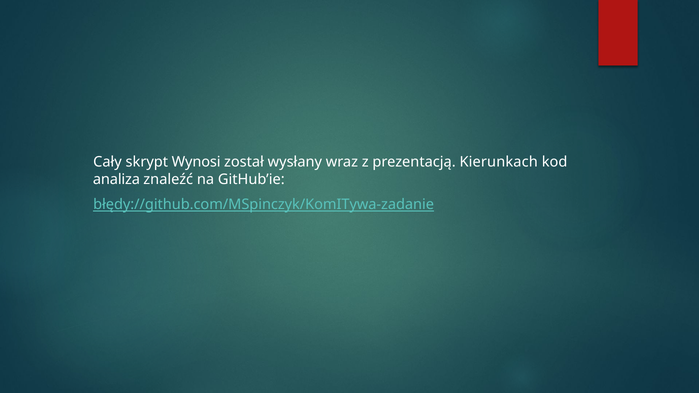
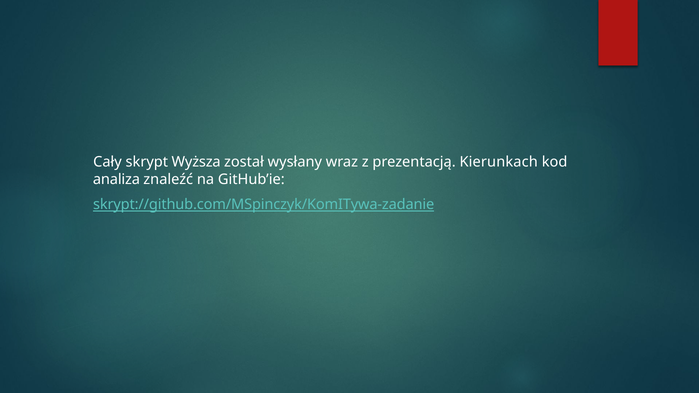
Wynosi: Wynosi -> Wyższa
błędy://github.com/MSpinczyk/KomITywa-zadanie: błędy://github.com/MSpinczyk/KomITywa-zadanie -> skrypt://github.com/MSpinczyk/KomITywa-zadanie
